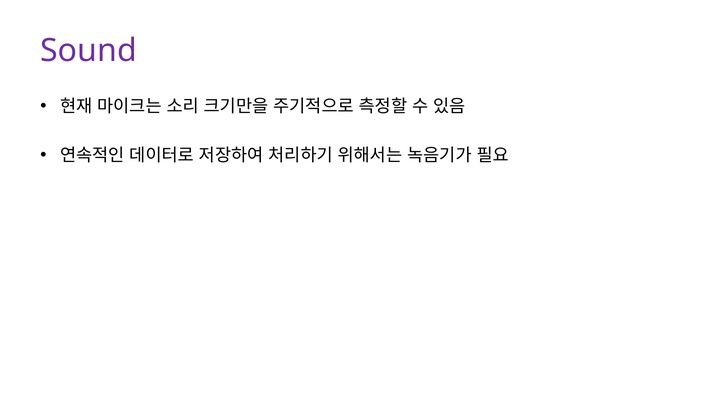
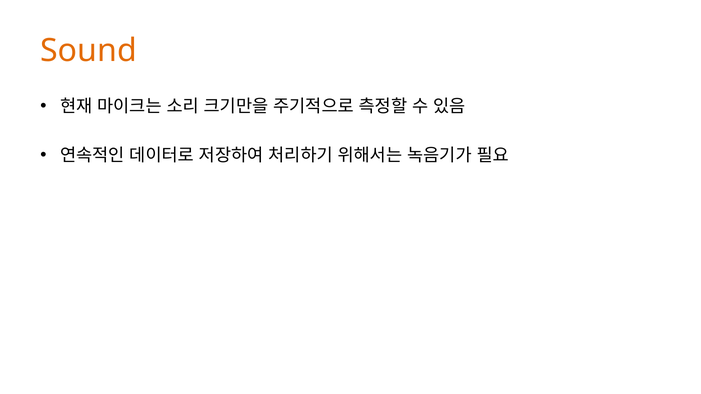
Sound colour: purple -> orange
